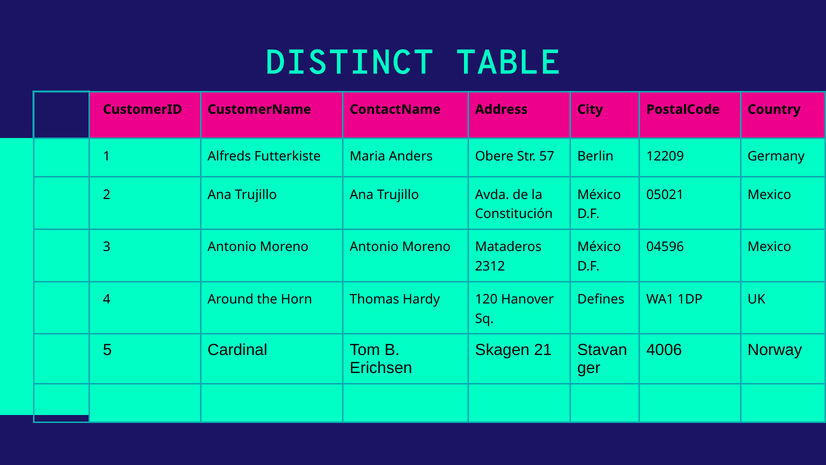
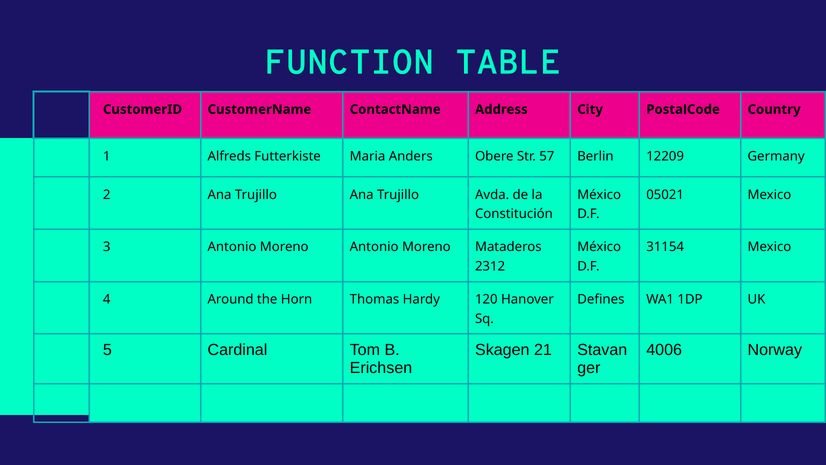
DISTINCT: DISTINCT -> FUNCTION
04596: 04596 -> 31154
